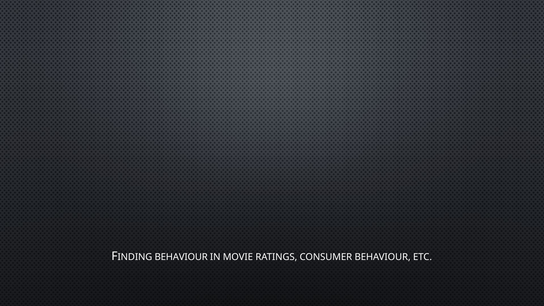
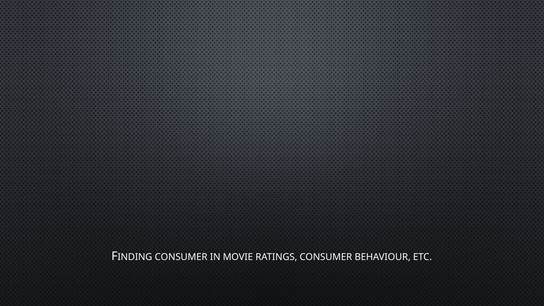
BEHAVIOUR at (181, 257): BEHAVIOUR -> CONSUMER
